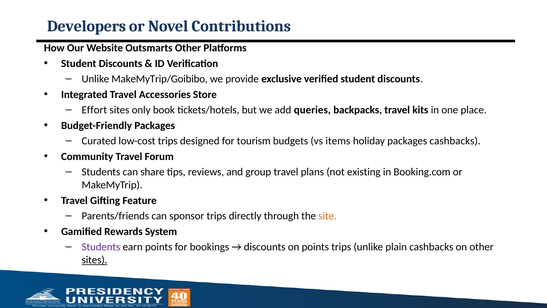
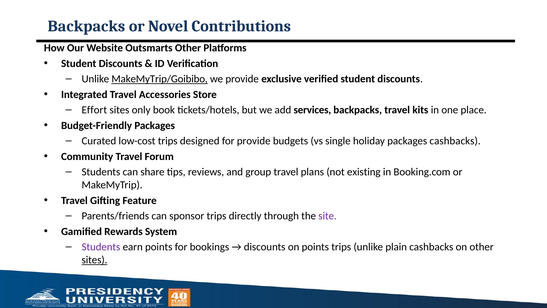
Developers at (87, 26): Developers -> Backpacks
MakeMyTrip/Goibibo underline: none -> present
queries: queries -> services
for tourism: tourism -> provide
items: items -> single
site colour: orange -> purple
